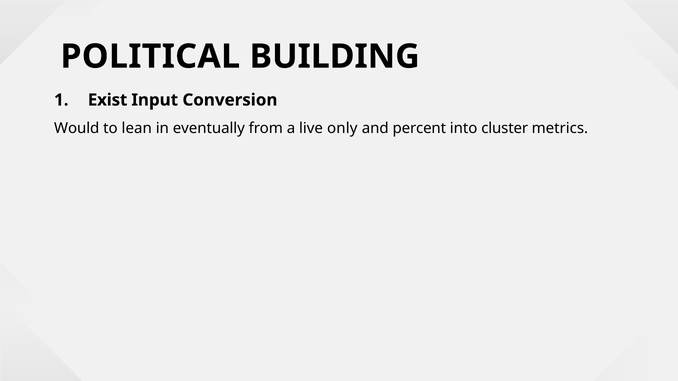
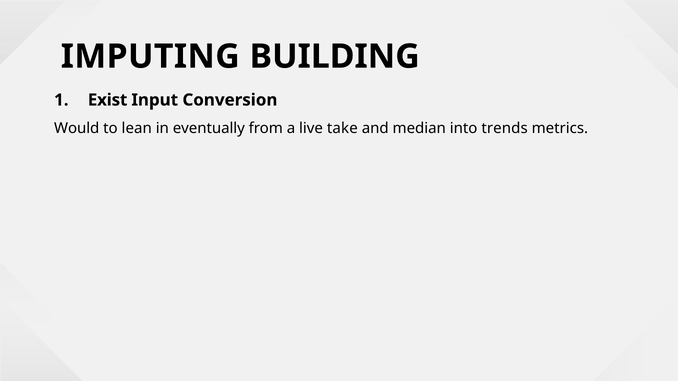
POLITICAL: POLITICAL -> IMPUTING
only: only -> take
percent: percent -> median
cluster: cluster -> trends
